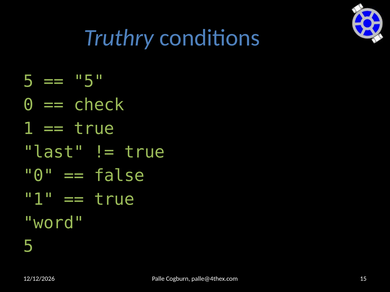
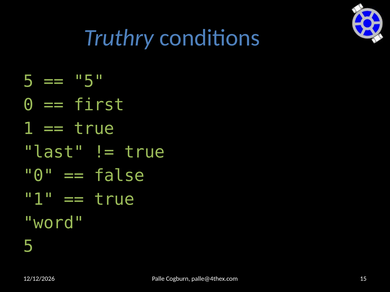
check: check -> first
